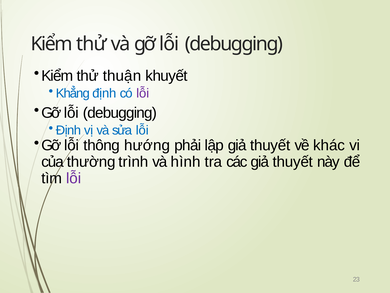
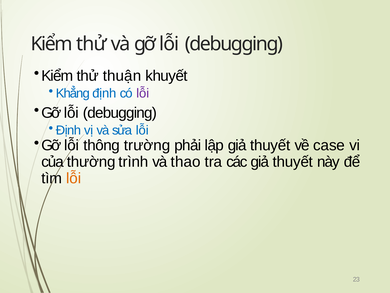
hướng: hướng -> trường
khác: khác -> case
hình: hình -> thao
lỗi at (74, 178) colour: purple -> orange
